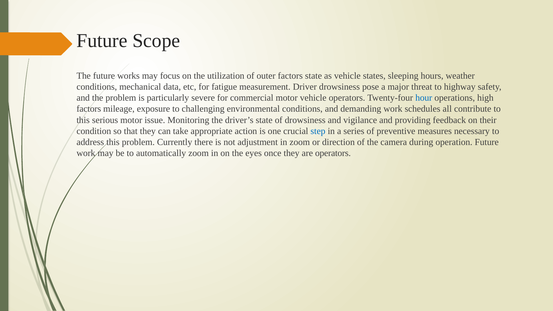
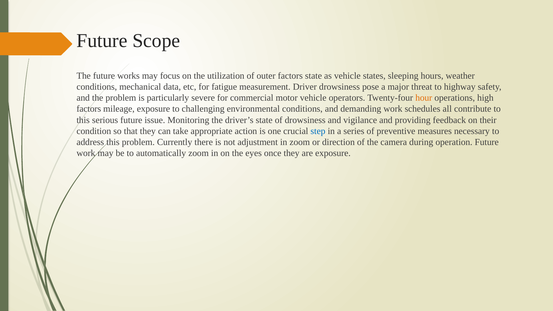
hour colour: blue -> orange
serious motor: motor -> future
are operators: operators -> exposure
